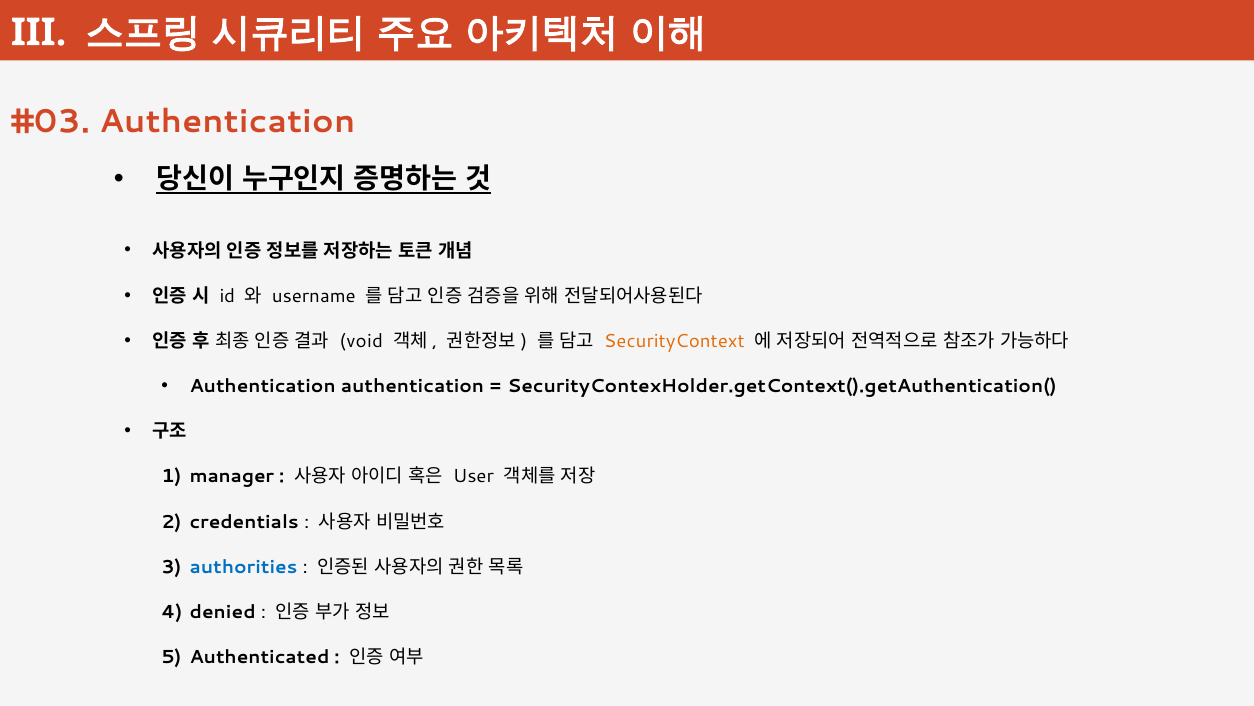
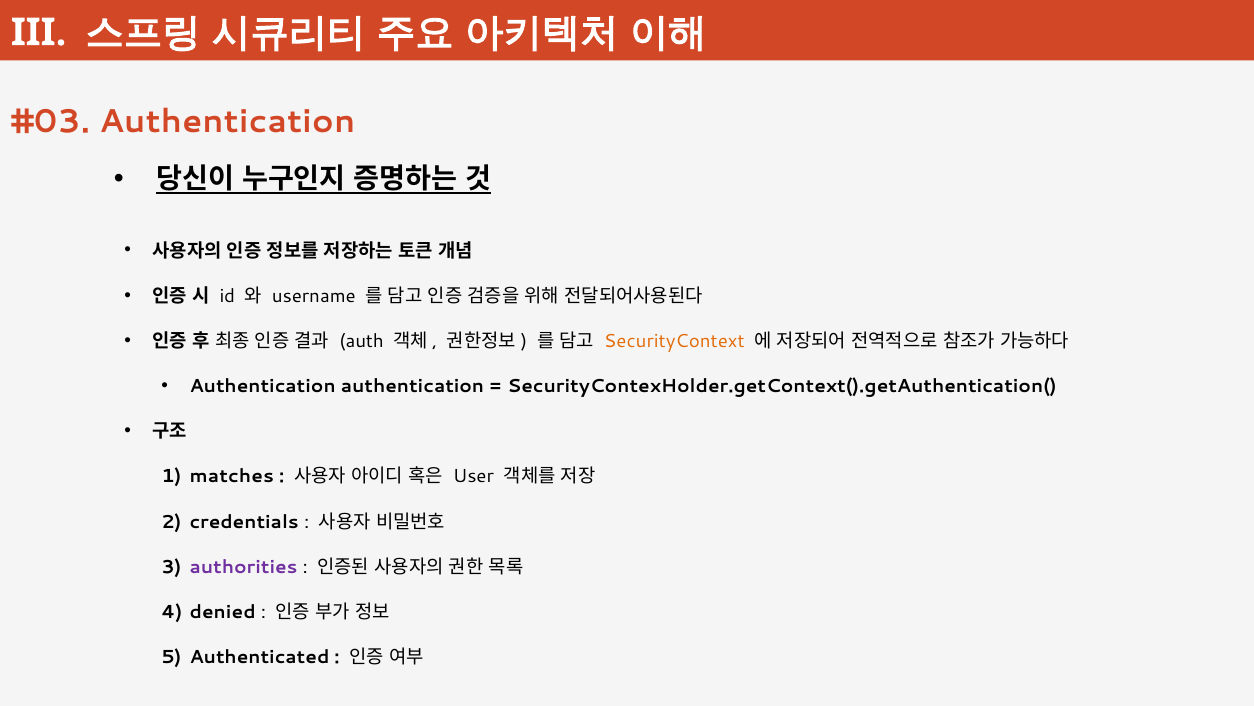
void: void -> auth
manager: manager -> matches
authorities colour: blue -> purple
